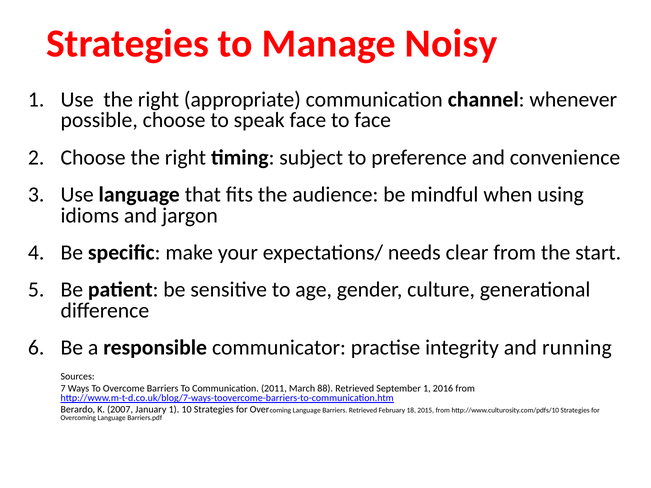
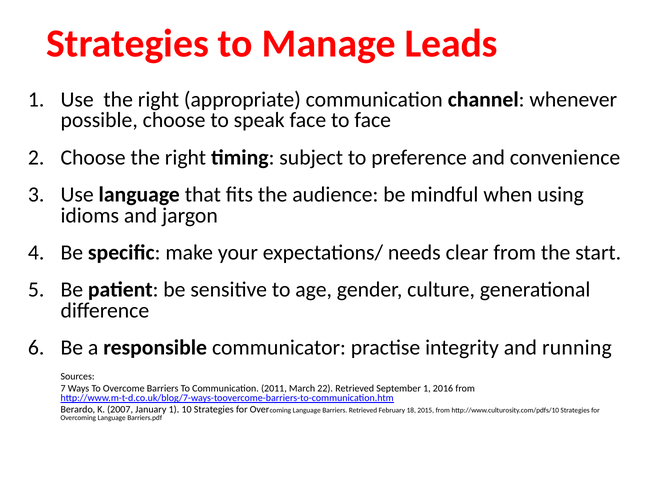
Noisy: Noisy -> Leads
88: 88 -> 22
